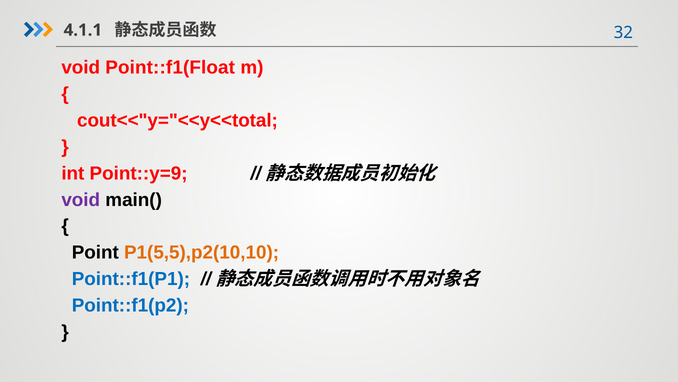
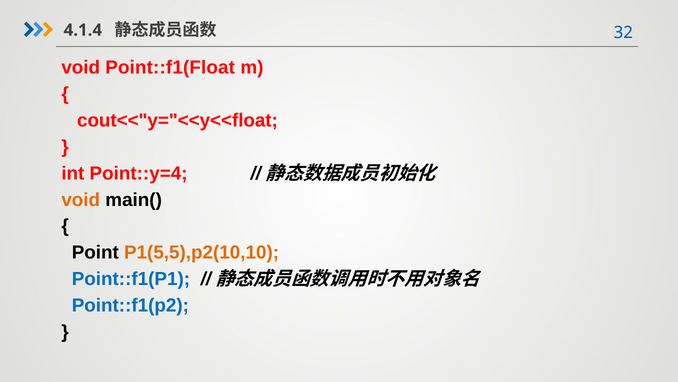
4.1.1: 4.1.1 -> 4.1.4
cout<<"y="<<y<<total: cout<<"y="<<y<<total -> cout<<"y="<<y<<float
Point::y=9: Point::y=9 -> Point::y=4
void at (81, 199) colour: purple -> orange
